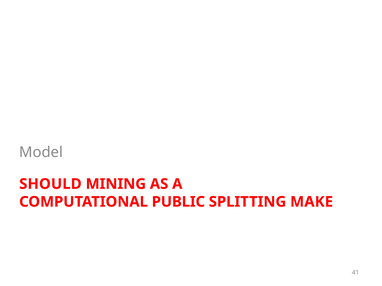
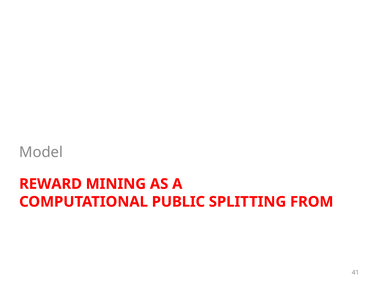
SHOULD: SHOULD -> REWARD
MAKE: MAKE -> FROM
